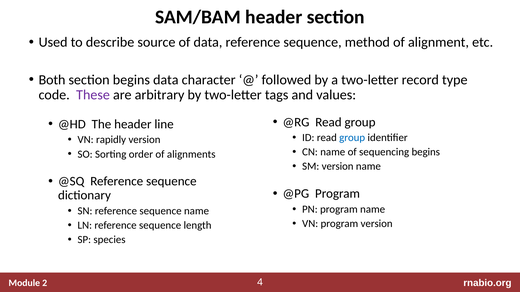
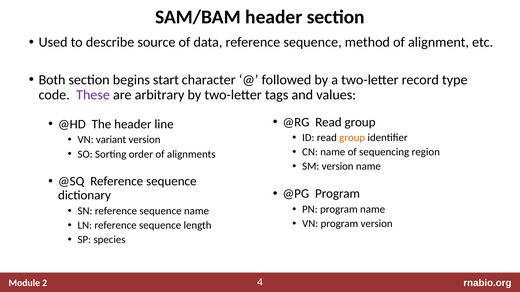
begins data: data -> start
group at (352, 138) colour: blue -> orange
rapidly: rapidly -> variant
sequencing begins: begins -> region
